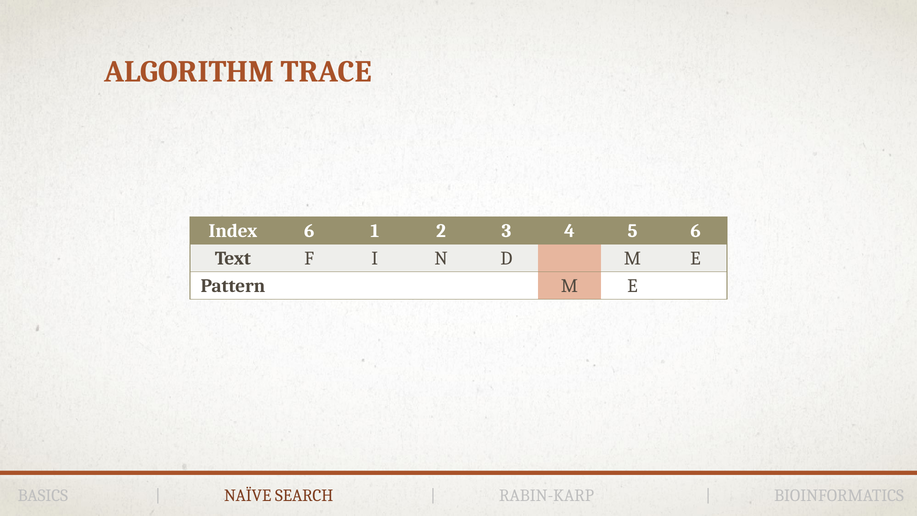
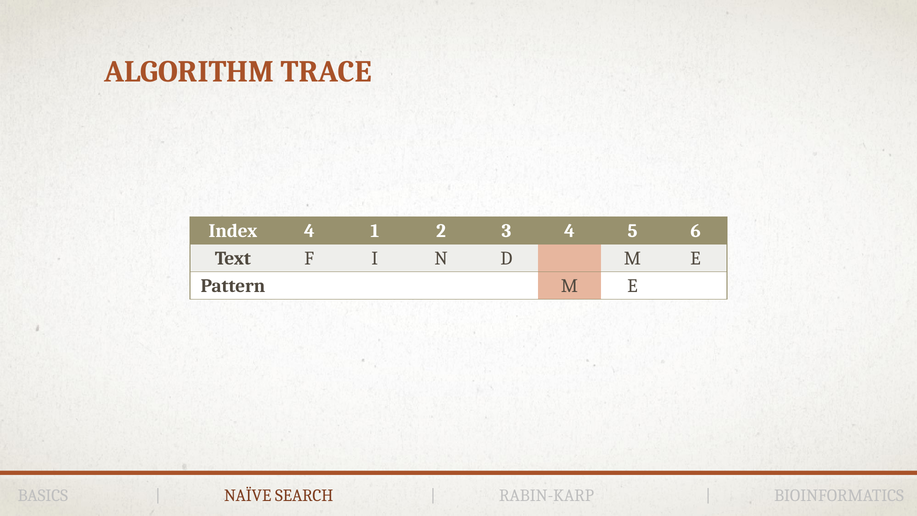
Index 6: 6 -> 4
